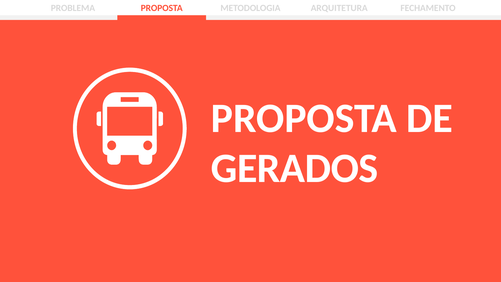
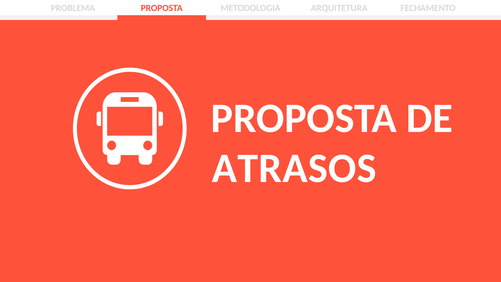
GERADOS: GERADOS -> ATRASOS
